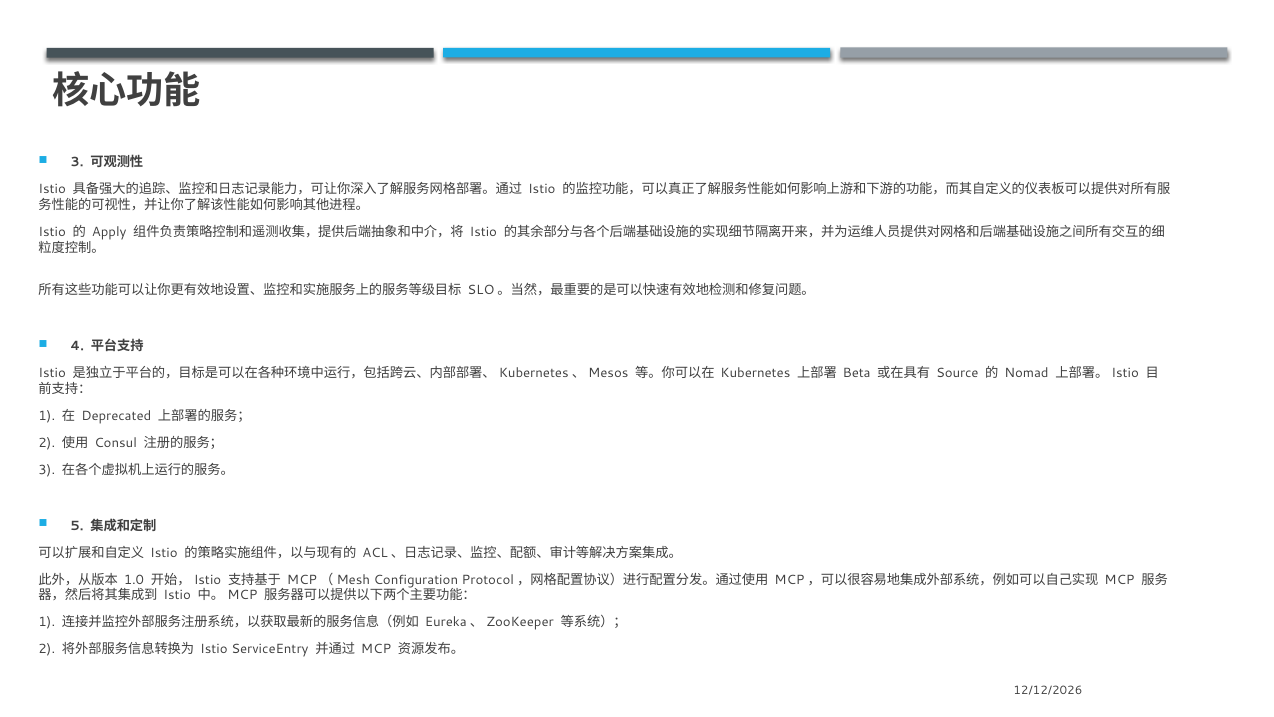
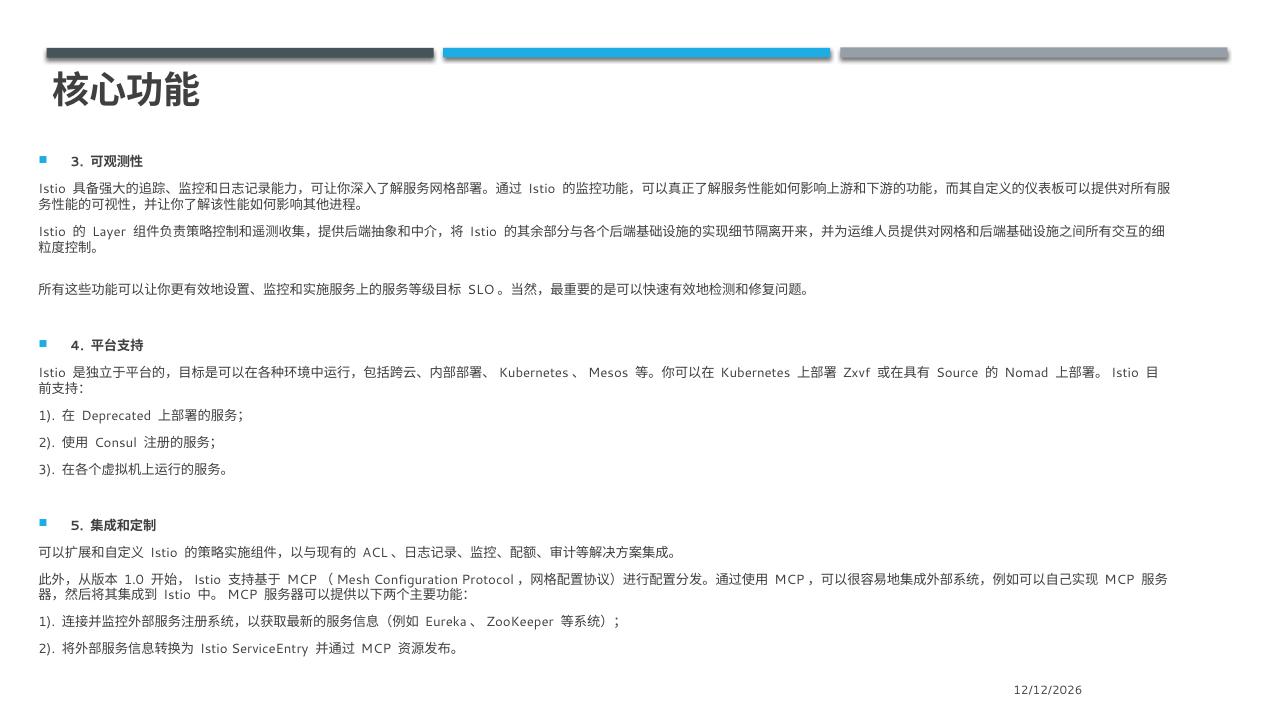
Apply: Apply -> Layer
Beta: Beta -> Zxvf
